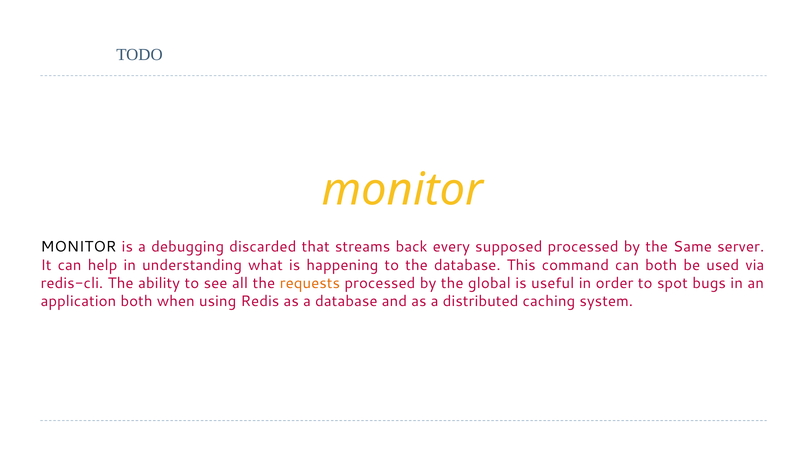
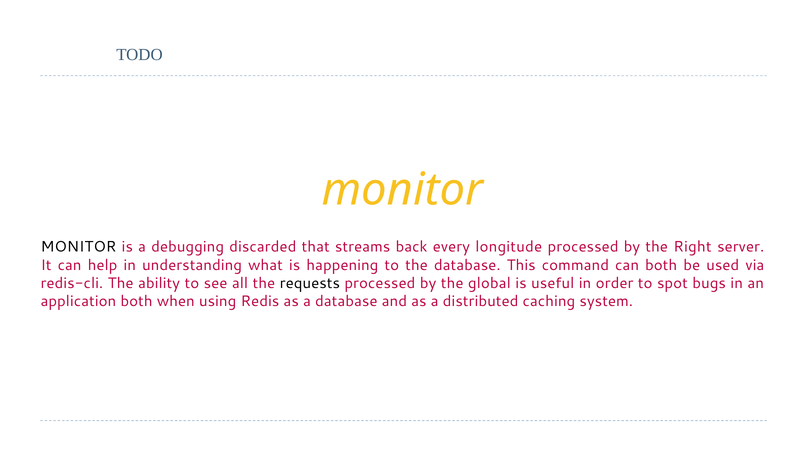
supposed: supposed -> longitude
Same: Same -> Right
requests colour: orange -> black
